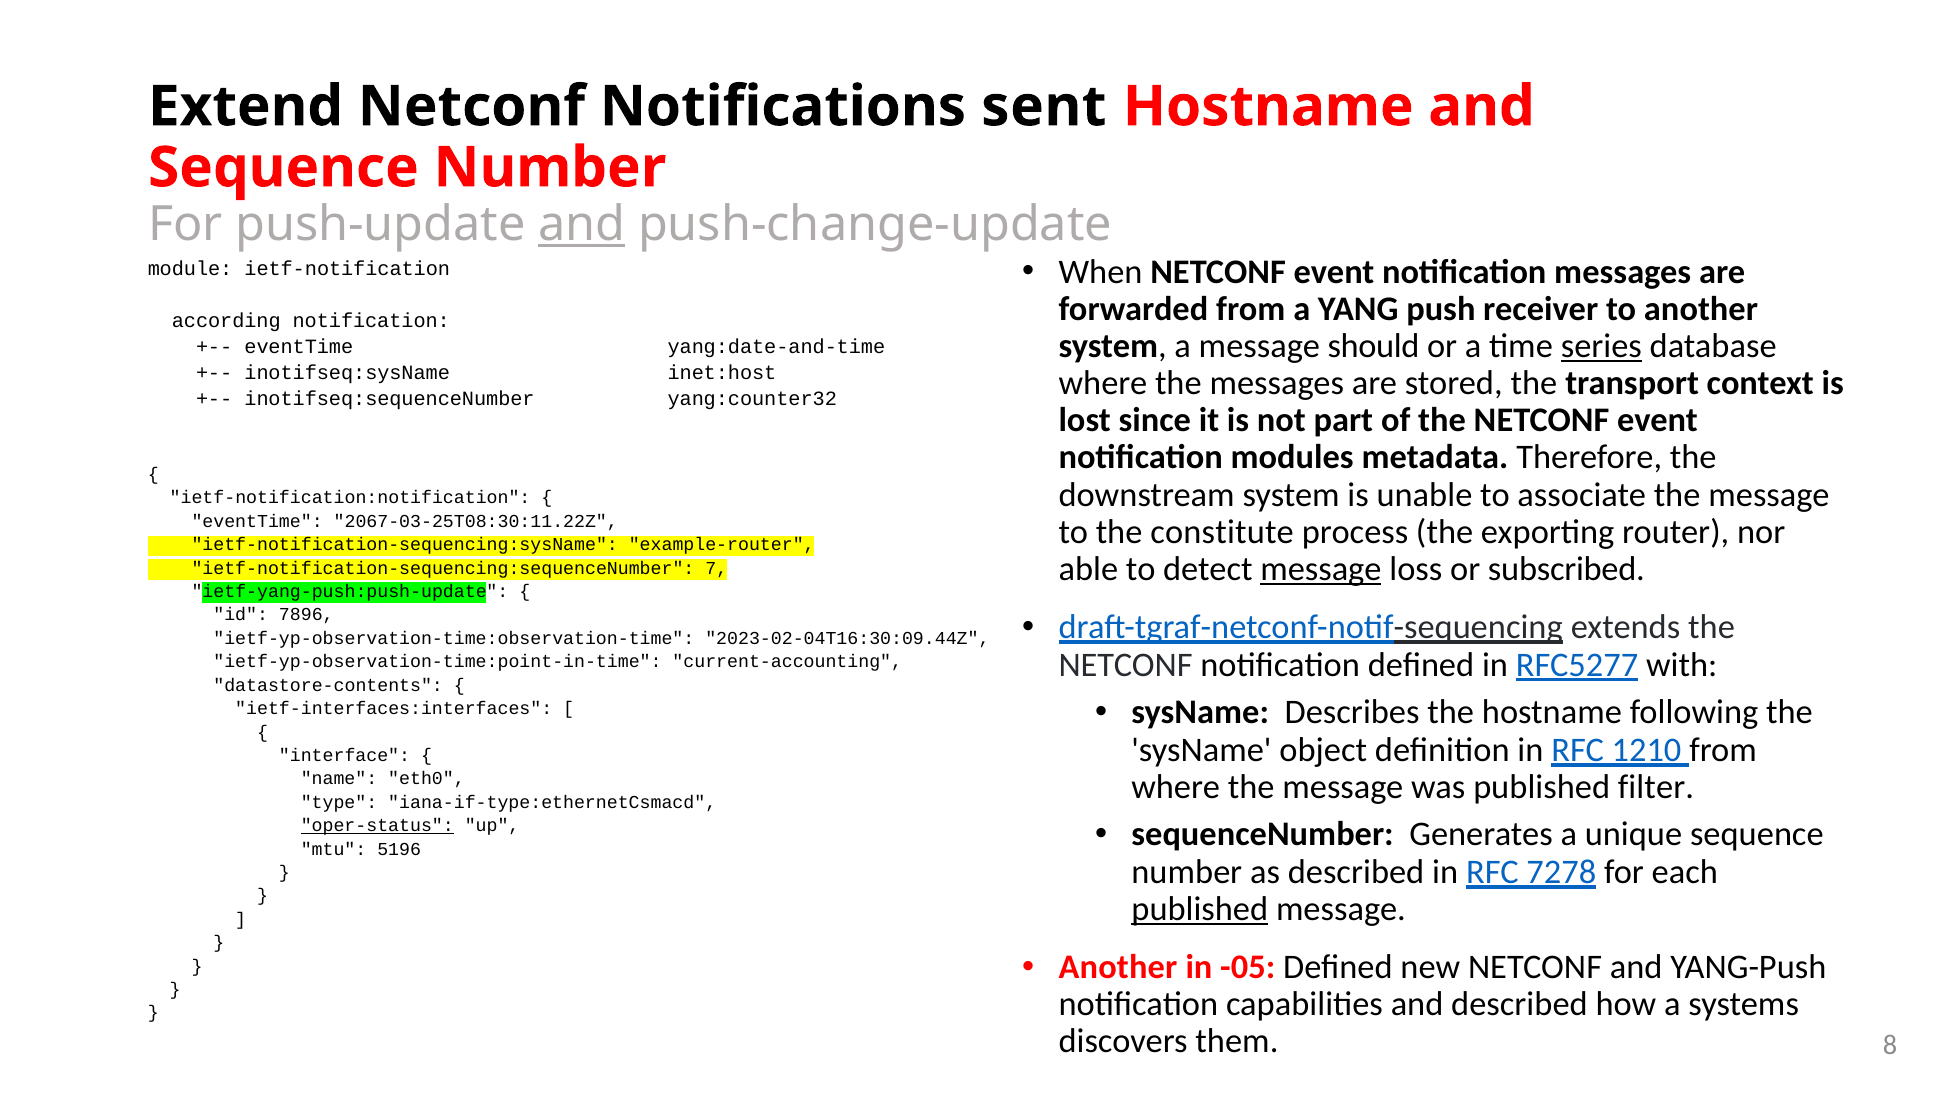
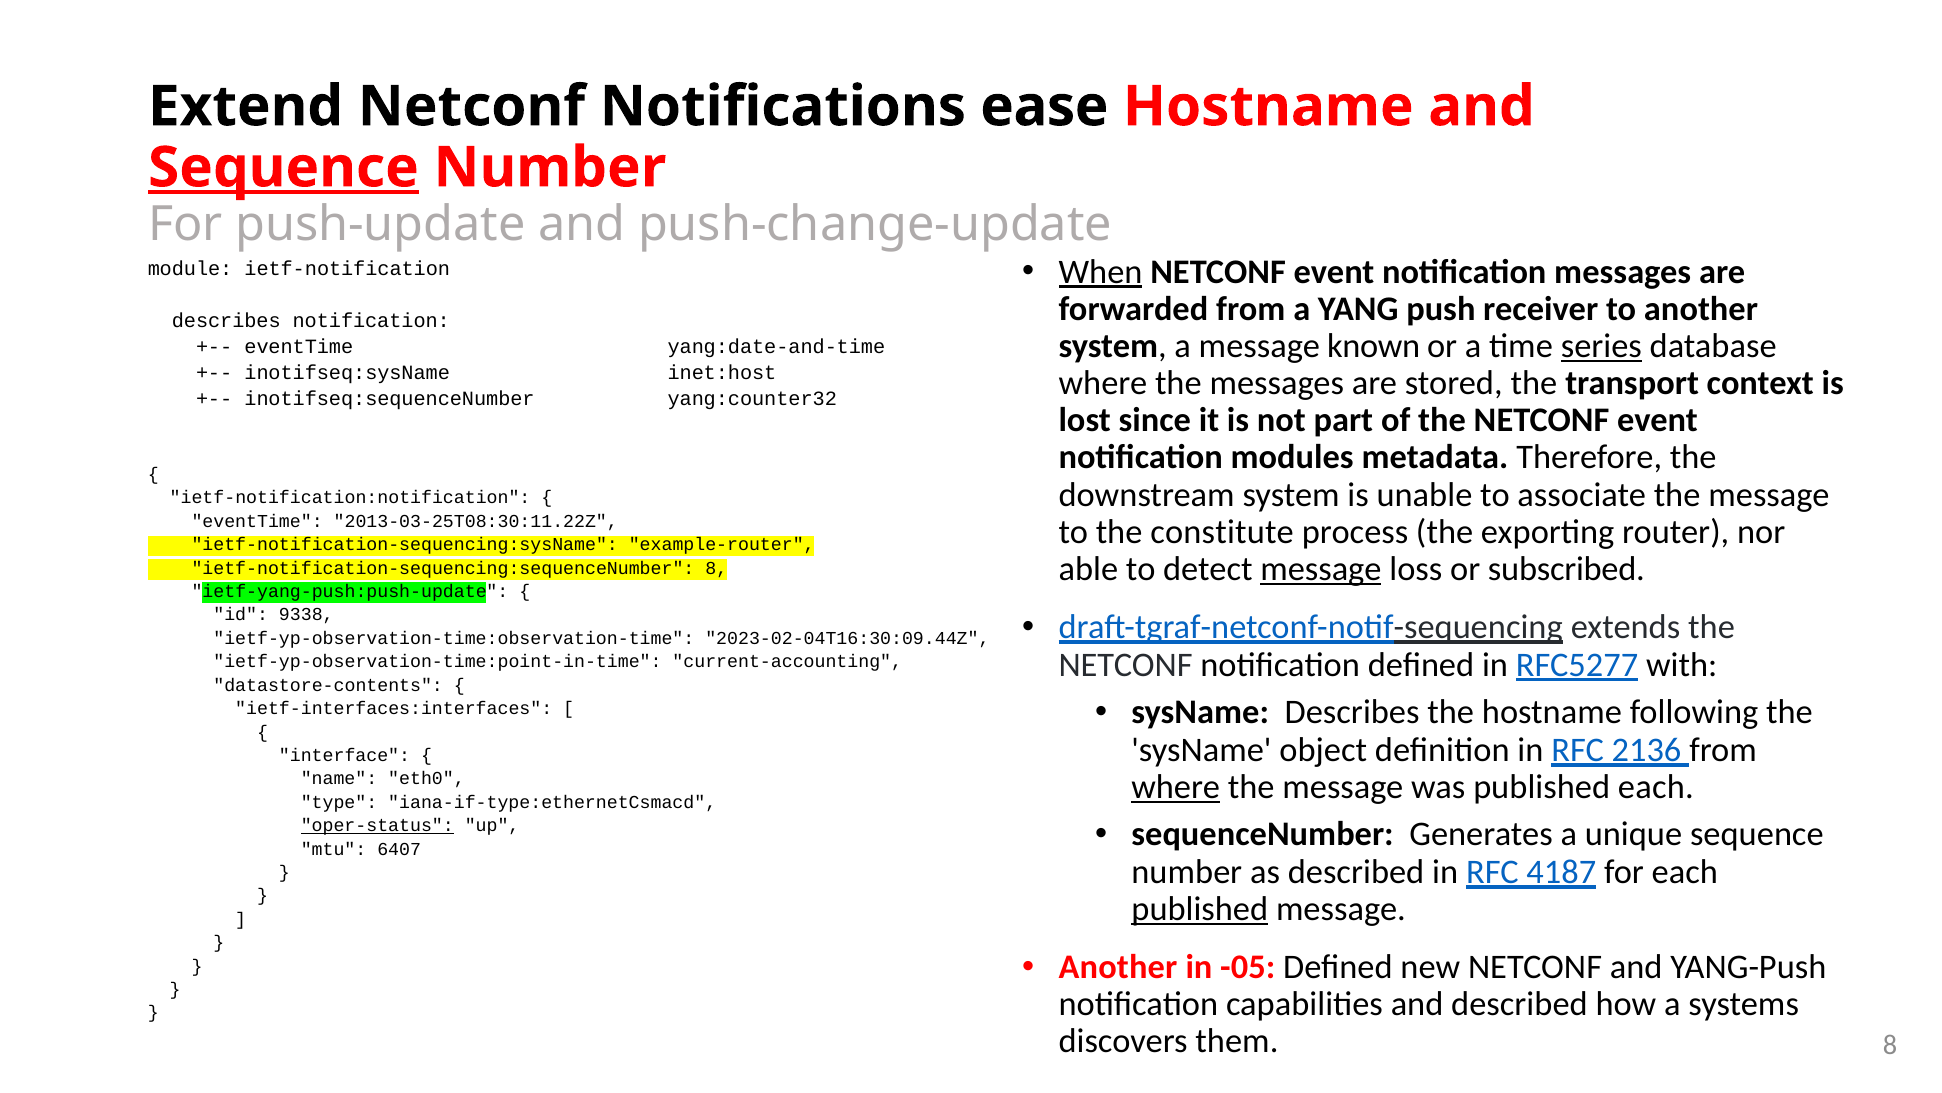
sent: sent -> ease
Sequence at (283, 168) underline: none -> present
and at (582, 224) underline: present -> none
When underline: none -> present
according at (226, 320): according -> describes
should: should -> known
2067-03-25T08:30:11.22Z: 2067-03-25T08:30:11.22Z -> 2013-03-25T08:30:11.22Z
ietf-notification-sequencing:sequenceNumber 7: 7 -> 8
7896: 7896 -> 9338
1210: 1210 -> 2136
where at (1176, 787) underline: none -> present
published filter: filter -> each
5196: 5196 -> 6407
7278: 7278 -> 4187
